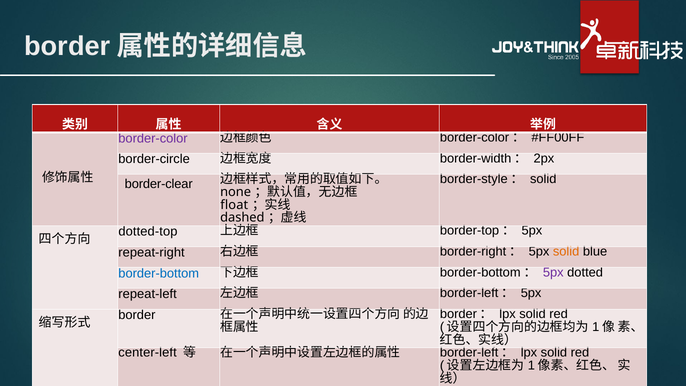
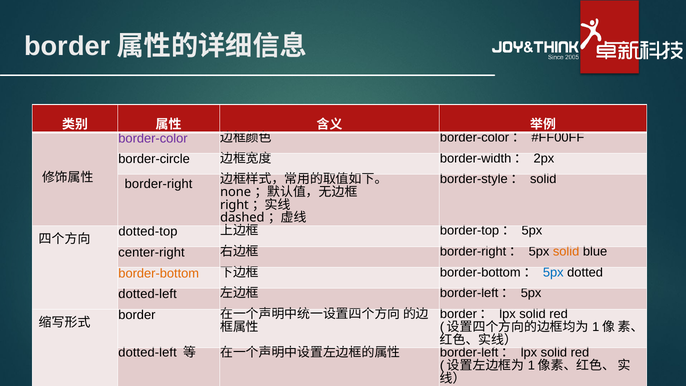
border-clear: border-clear -> border-right
float: float -> right
repeat-right: repeat-right -> center-right
border-bottom colour: blue -> orange
5px at (553, 272) colour: purple -> blue
repeat-left at (148, 294): repeat-left -> dotted-left
center-left at (148, 353): center-left -> dotted-left
